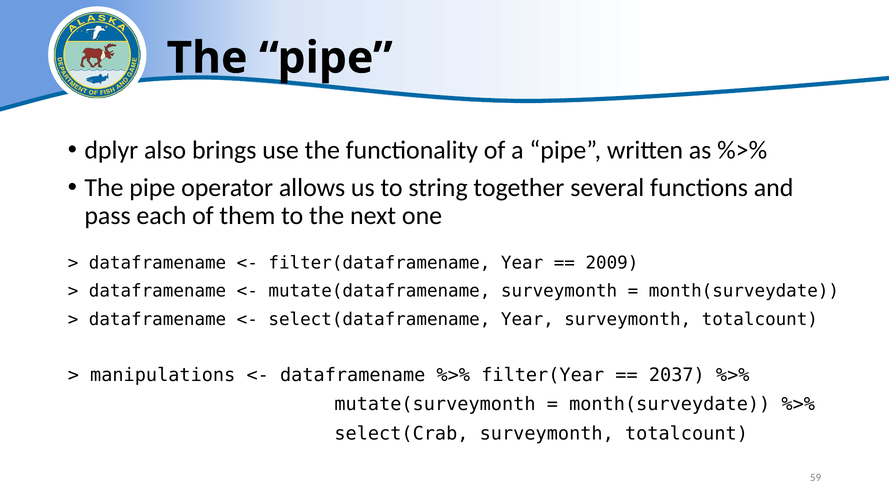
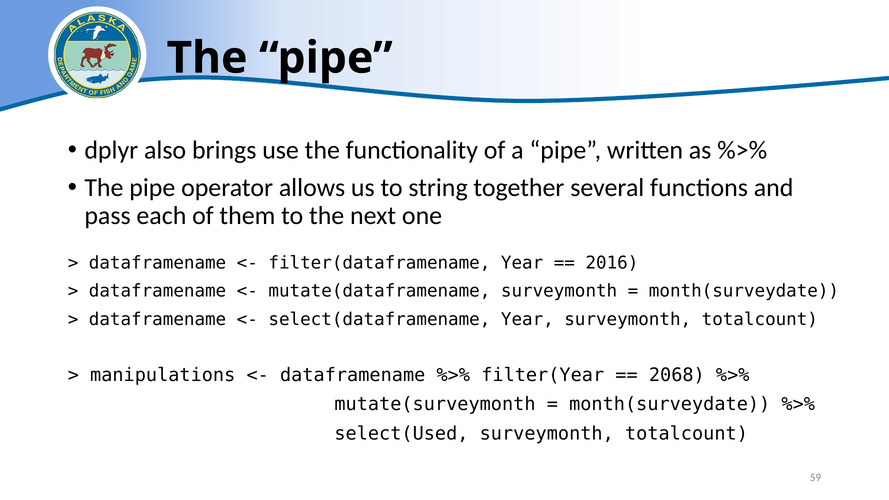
2009: 2009 -> 2016
2037: 2037 -> 2068
select(Crab: select(Crab -> select(Used
